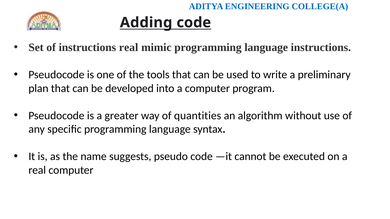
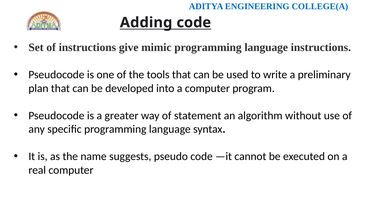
instructions real: real -> give
quantities: quantities -> statement
